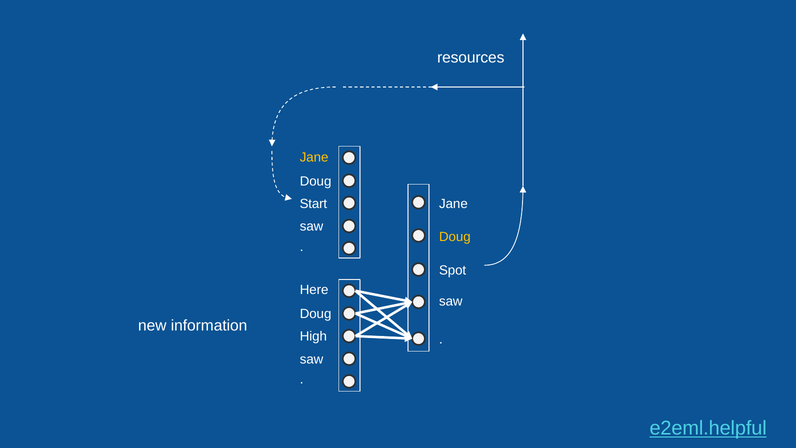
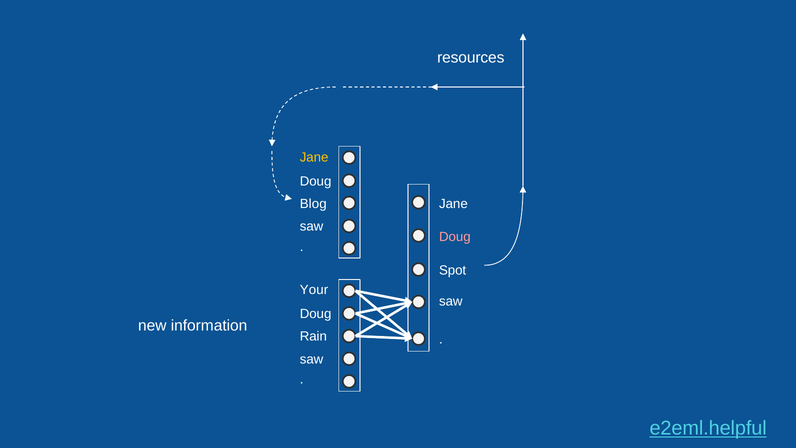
Start: Start -> Blog
Doug at (455, 237) colour: yellow -> pink
Here: Here -> Your
High: High -> Rain
